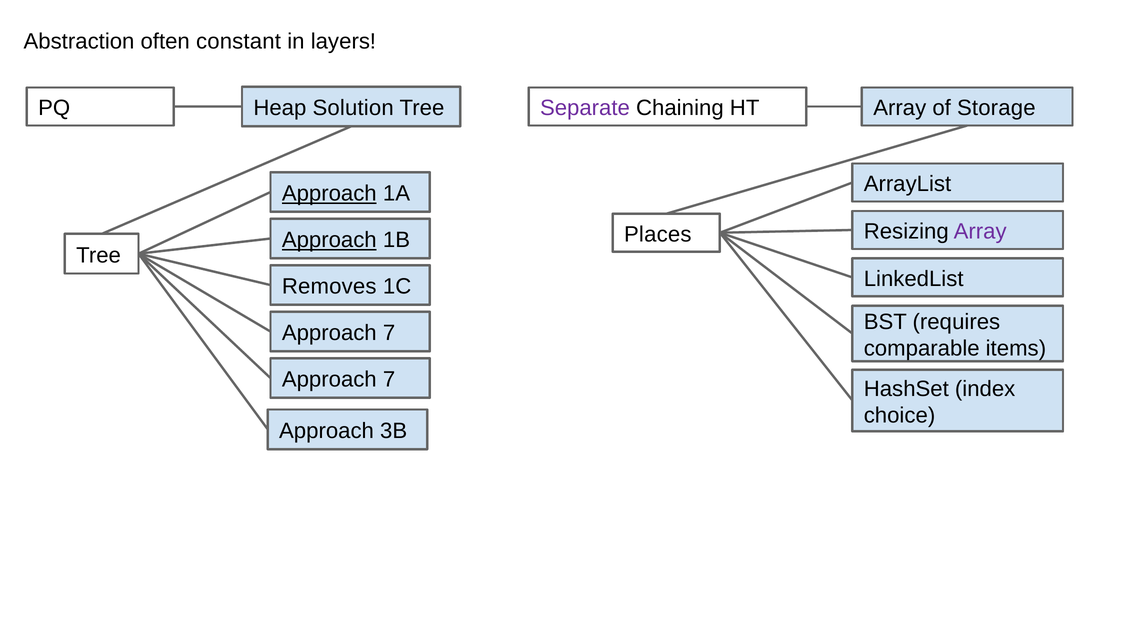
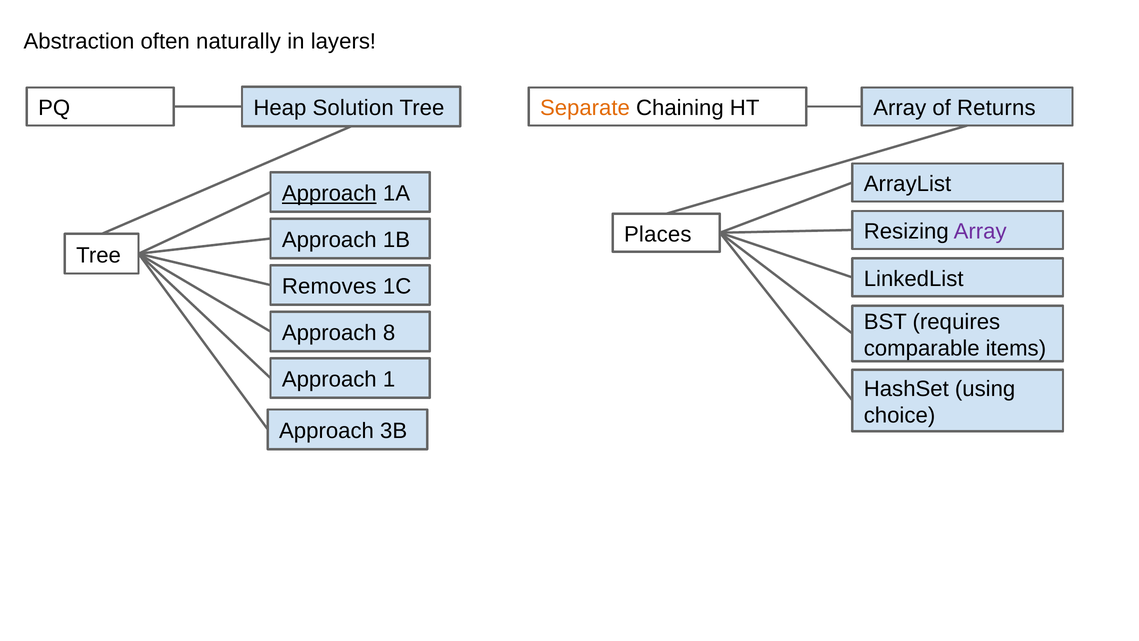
constant: constant -> naturally
Separate colour: purple -> orange
Storage: Storage -> Returns
Approach at (329, 240) underline: present -> none
7 at (389, 333): 7 -> 8
7 at (389, 380): 7 -> 1
index: index -> using
